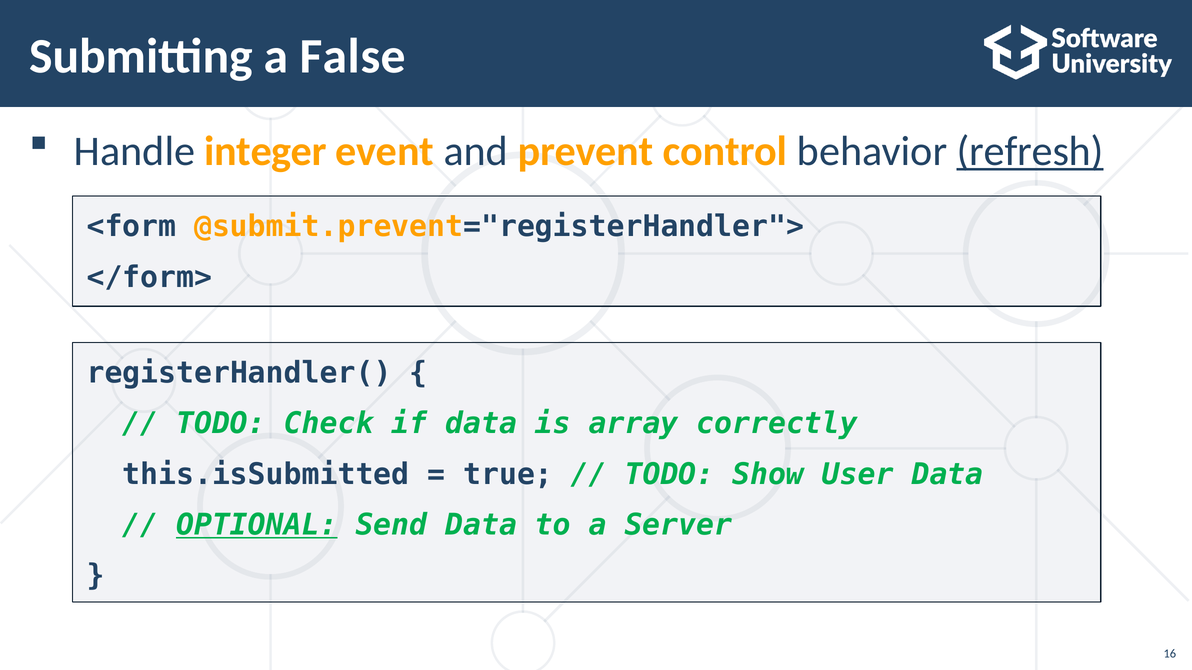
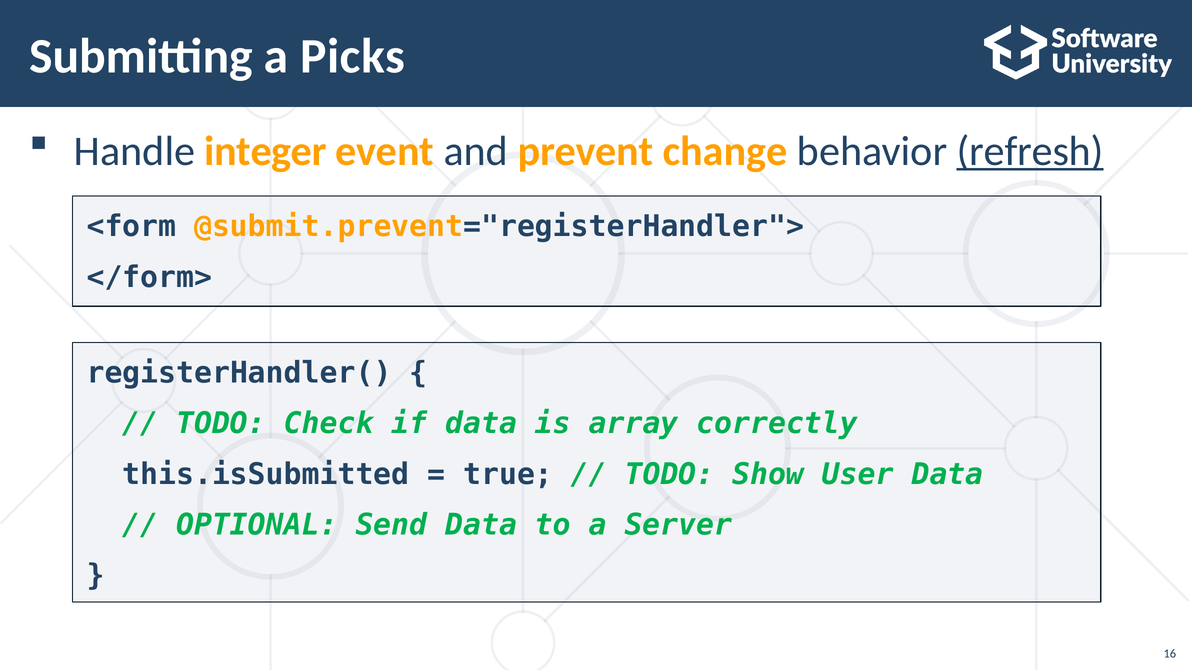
False: False -> Picks
control: control -> change
OPTIONAL underline: present -> none
